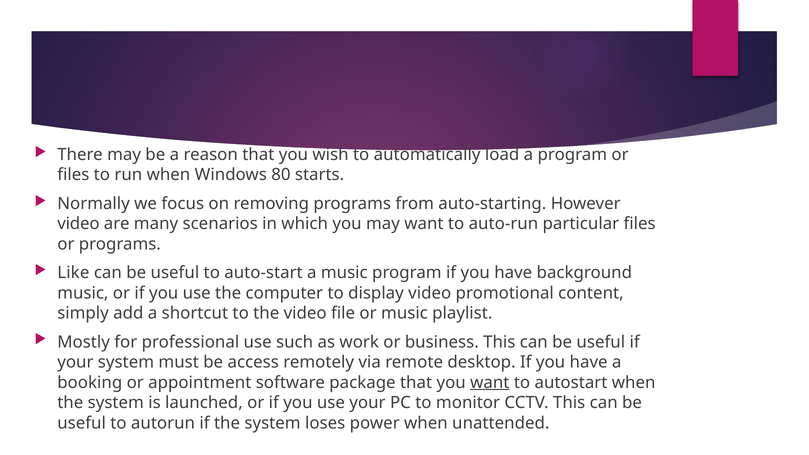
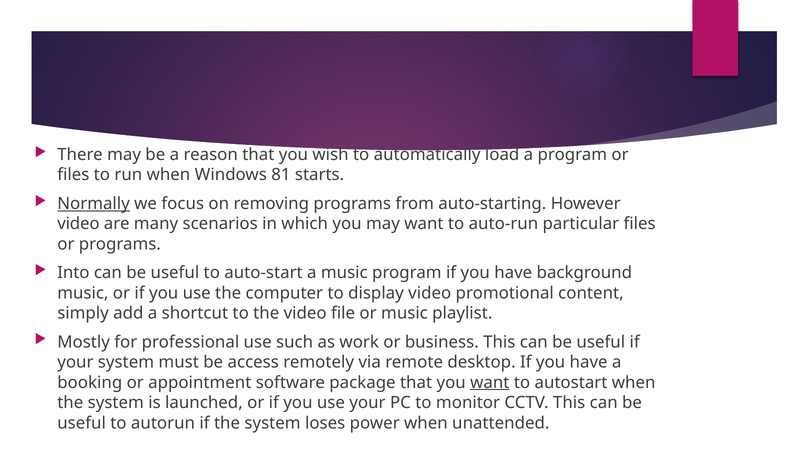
80: 80 -> 81
Normally underline: none -> present
Like: Like -> Into
